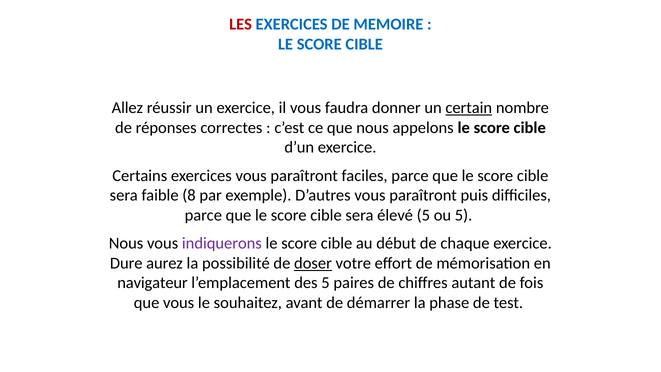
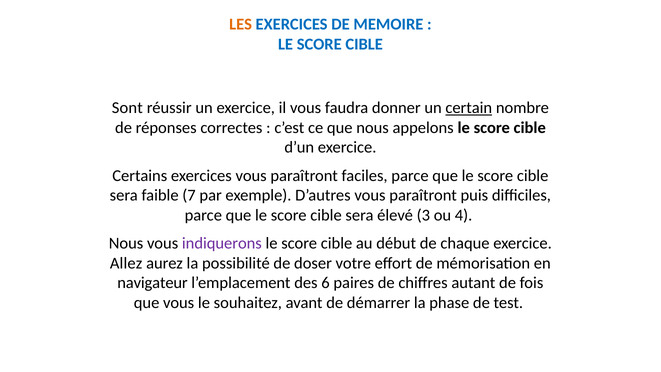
LES colour: red -> orange
Allez: Allez -> Sont
8: 8 -> 7
élevé 5: 5 -> 3
ou 5: 5 -> 4
Dure: Dure -> Allez
doser underline: present -> none
des 5: 5 -> 6
